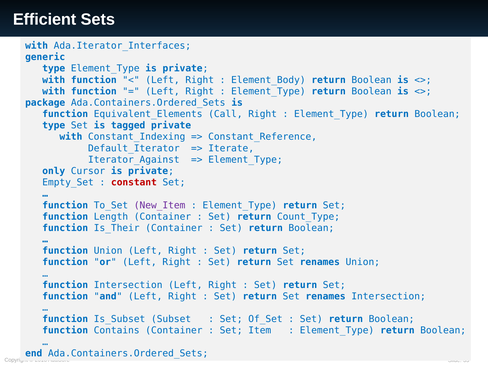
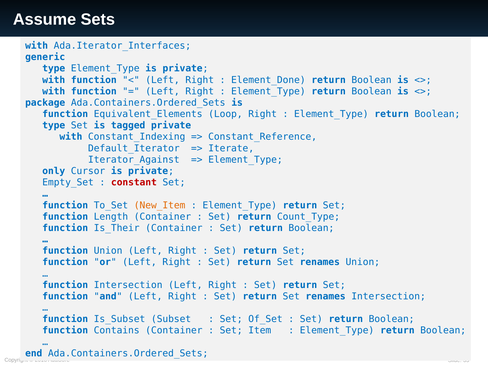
Efficient: Efficient -> Assume
Element_Body: Element_Body -> Element_Done
Call: Call -> Loop
New_Item colour: purple -> orange
